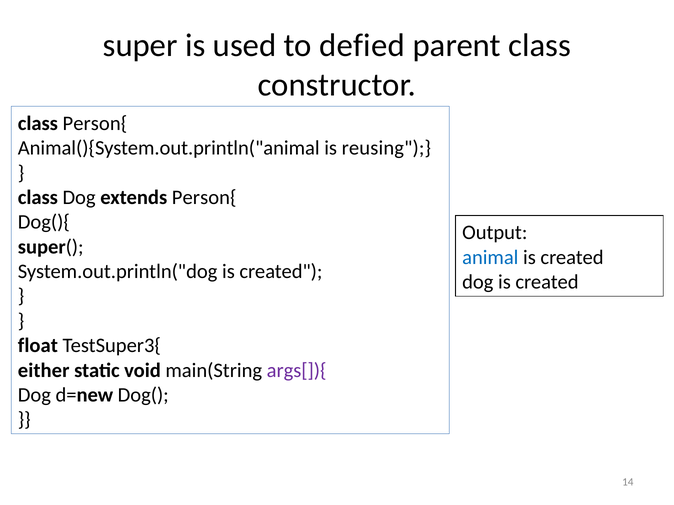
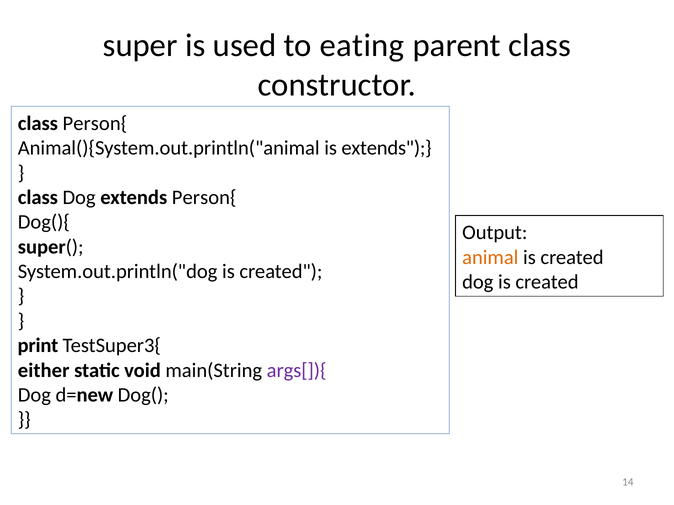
defied: defied -> eating
is reusing: reusing -> extends
animal colour: blue -> orange
float: float -> print
